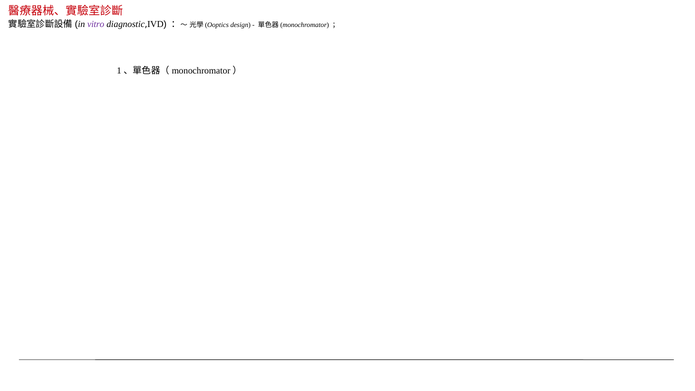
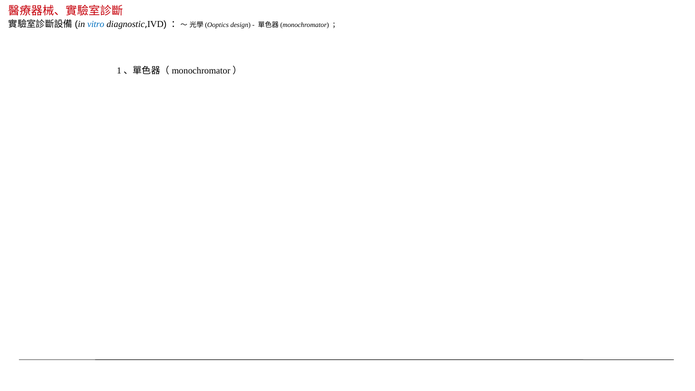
vitro colour: purple -> blue
